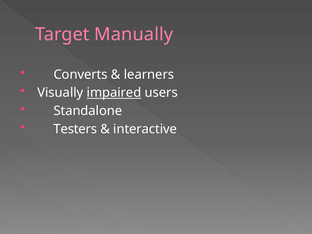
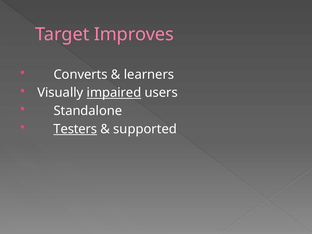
Manually: Manually -> Improves
Testers underline: none -> present
interactive: interactive -> supported
